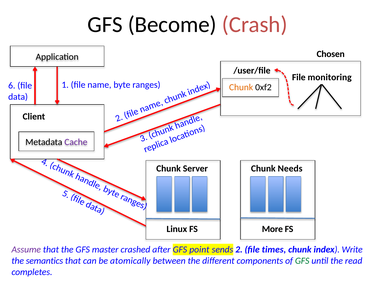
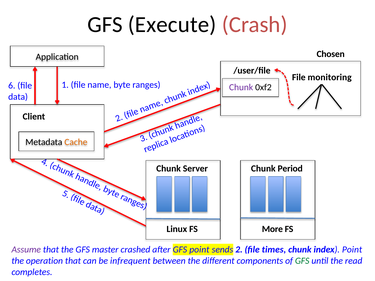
Become: Become -> Execute
Chunk at (241, 87) colour: orange -> purple
Cache colour: purple -> orange
Needs: Needs -> Period
index Write: Write -> Point
semantics: semantics -> operation
atomically: atomically -> infrequent
